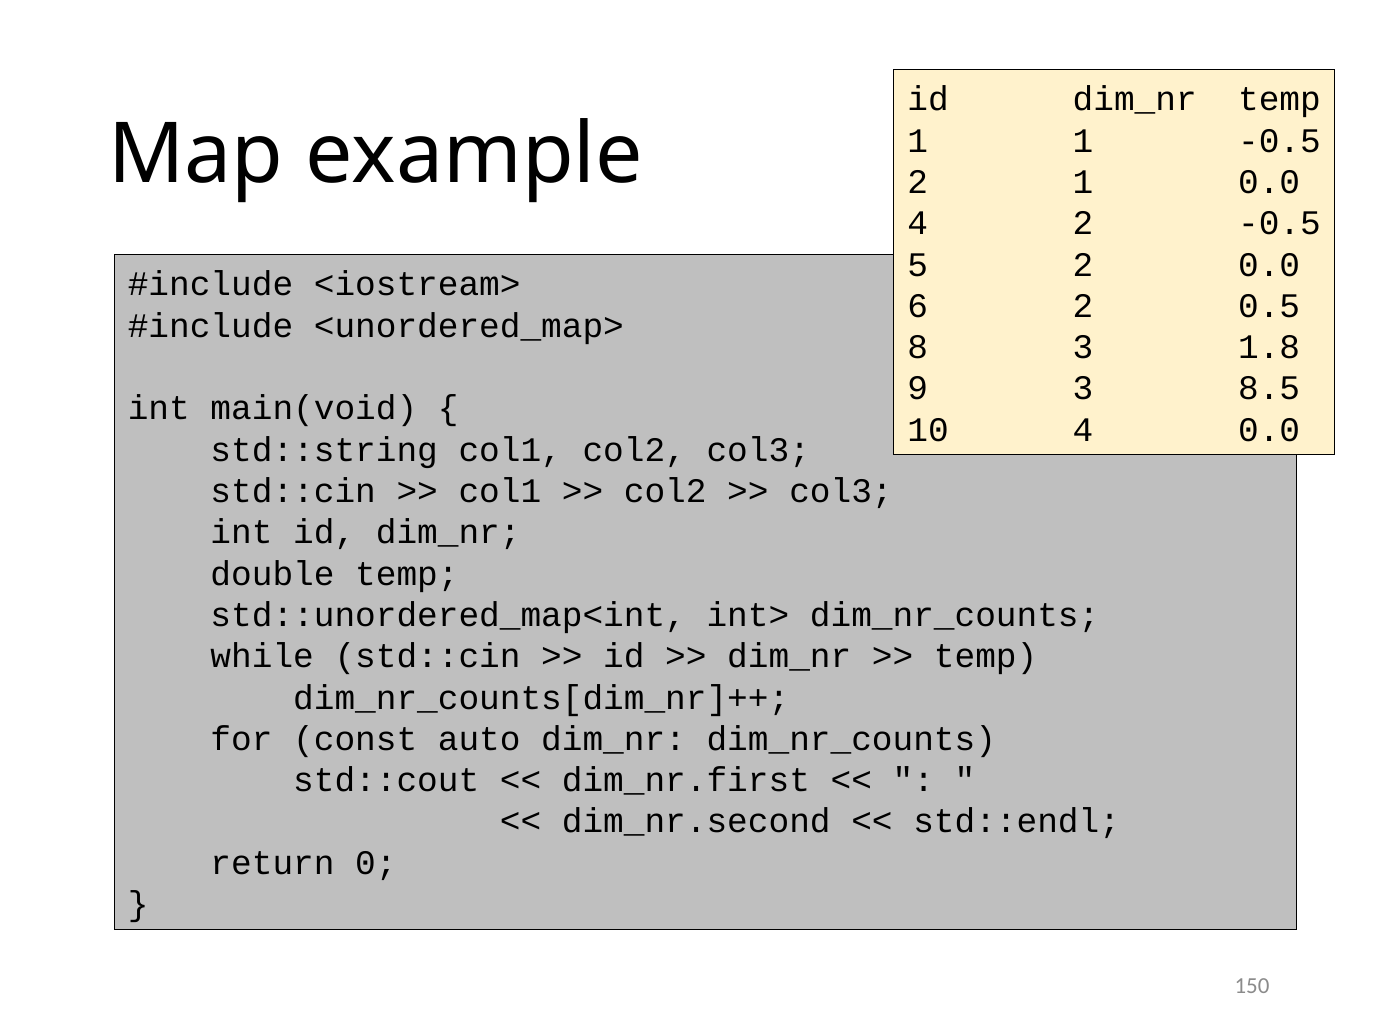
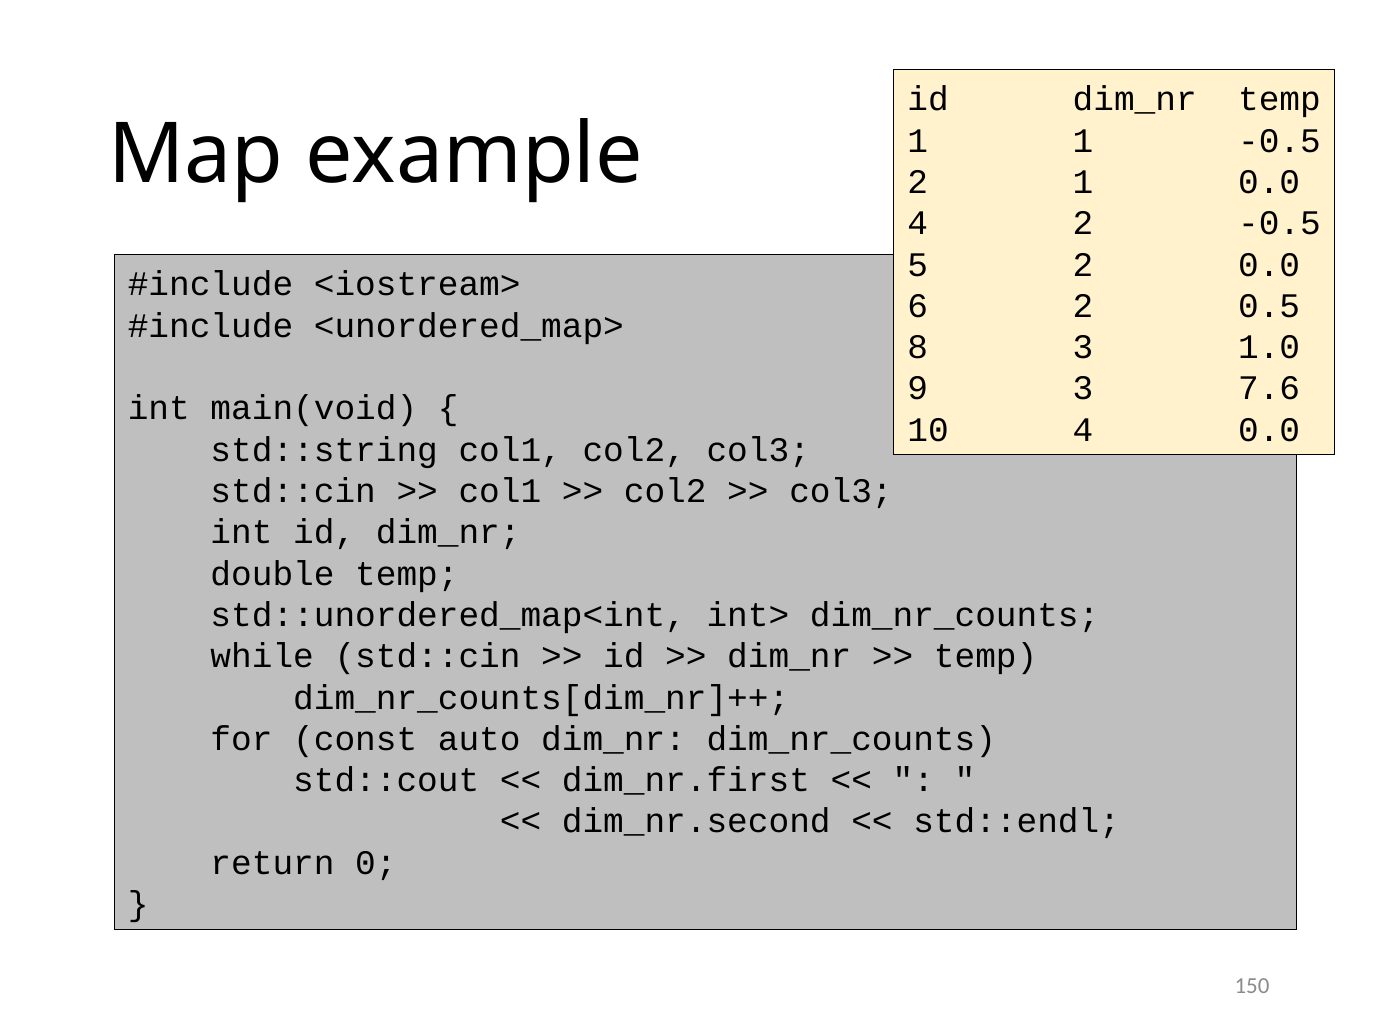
1.8: 1.8 -> 1.0
8.5: 8.5 -> 7.6
